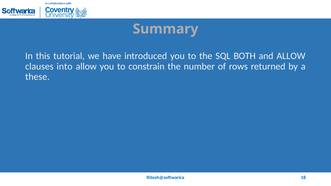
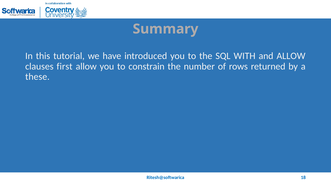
BOTH: BOTH -> WITH
into: into -> first
